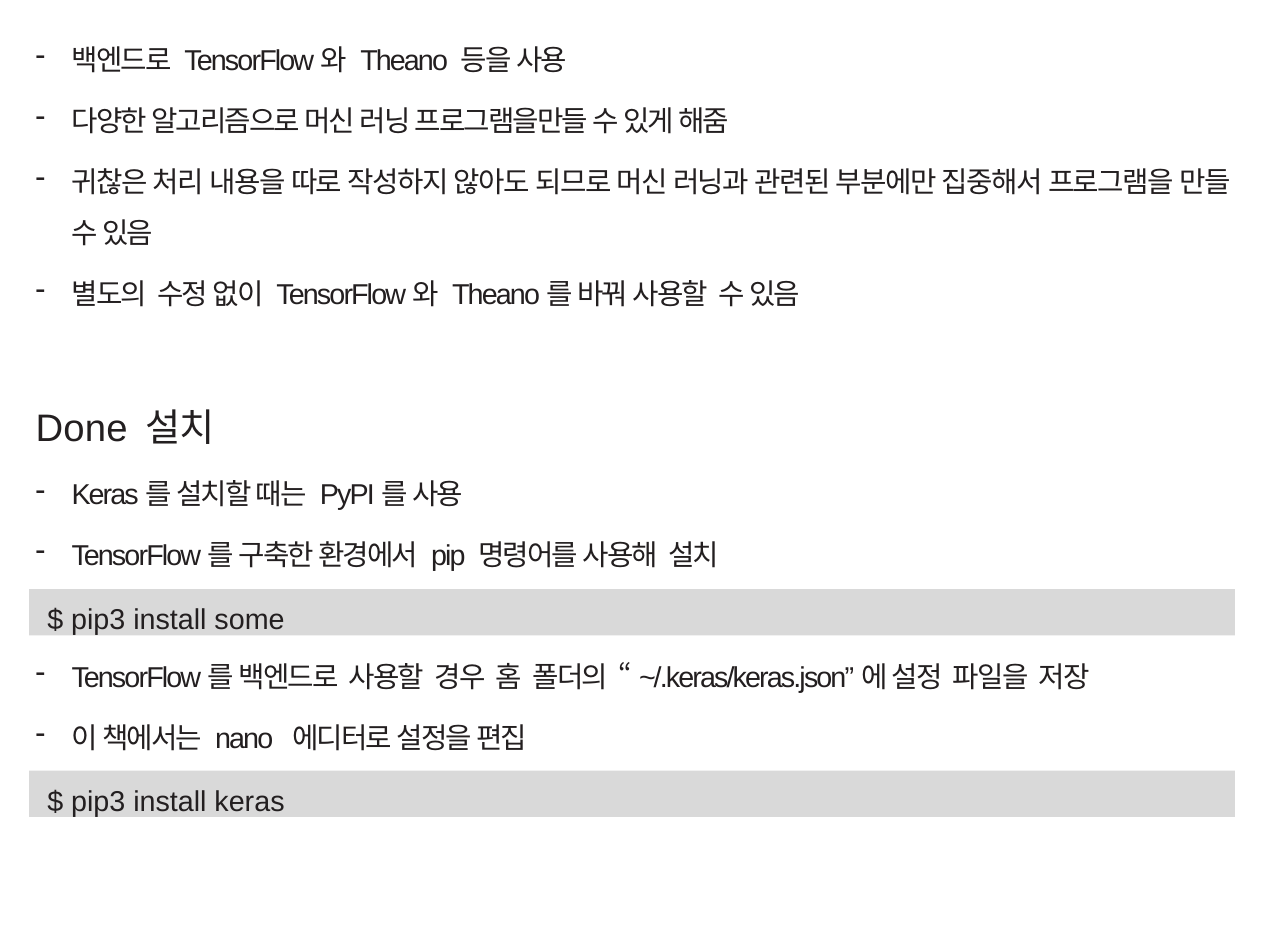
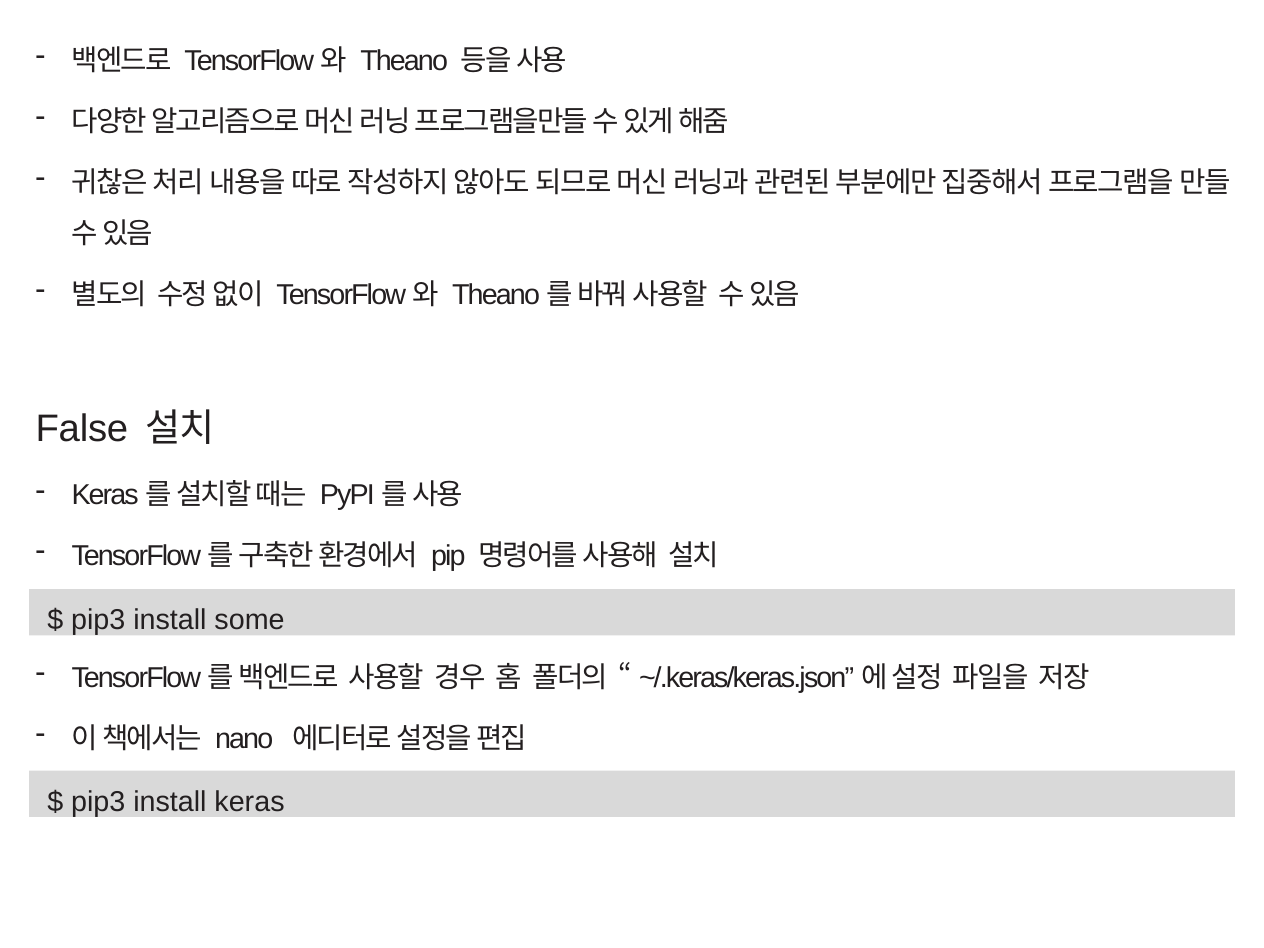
Done: Done -> False
